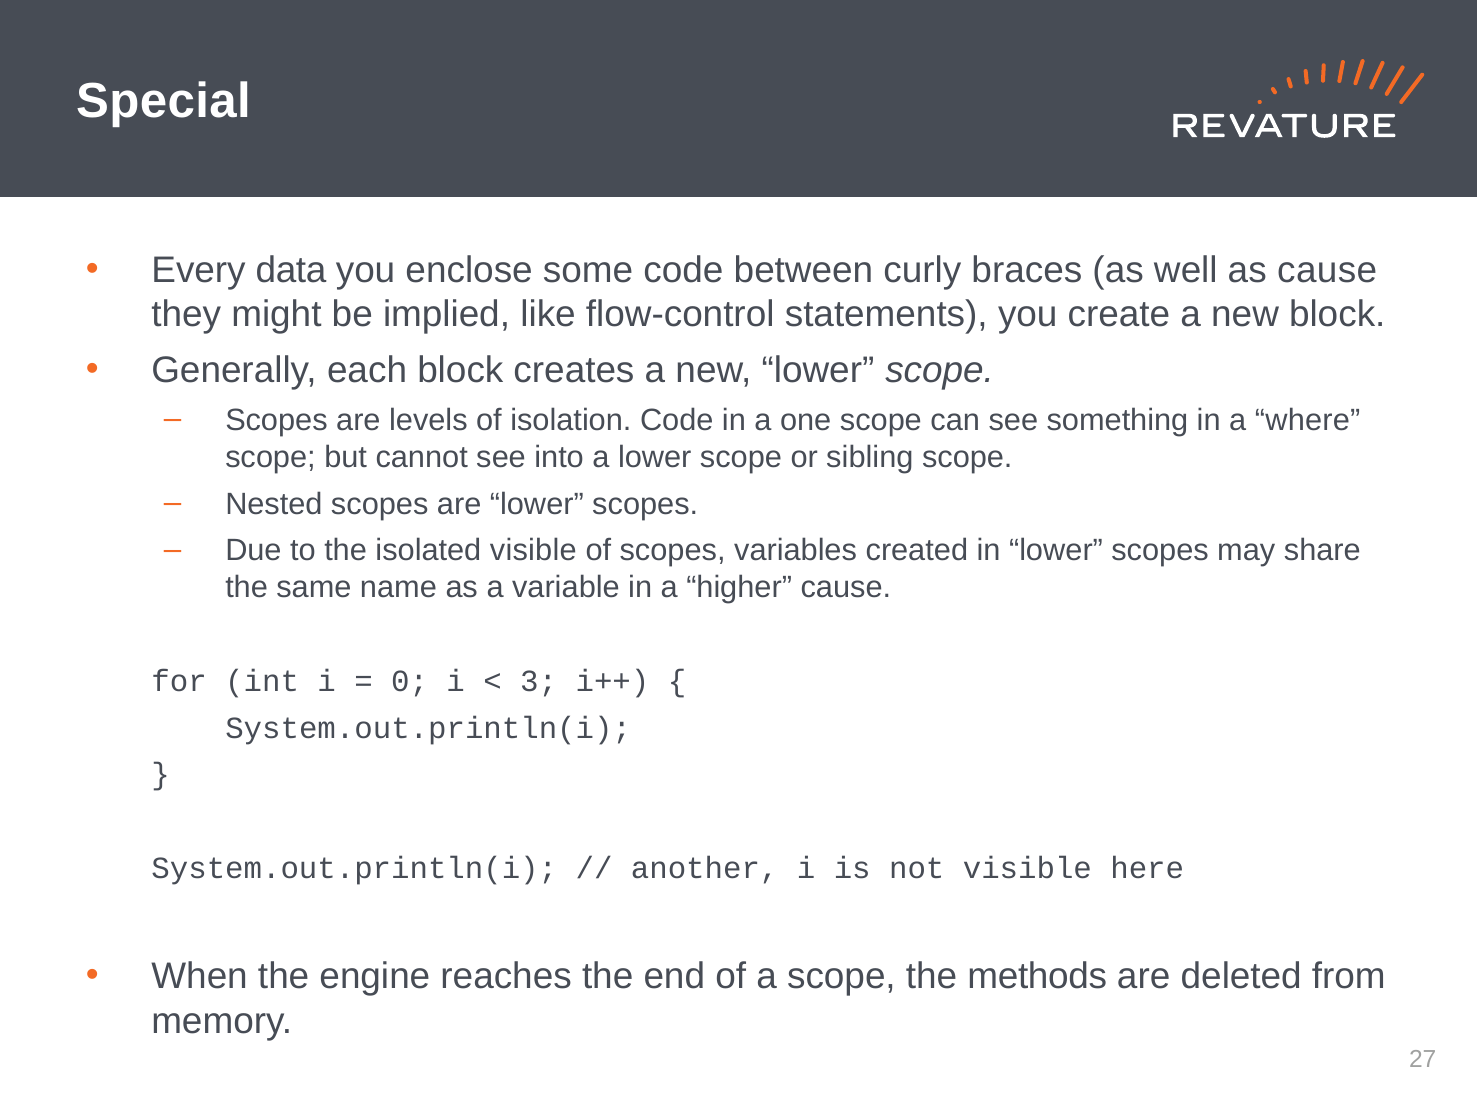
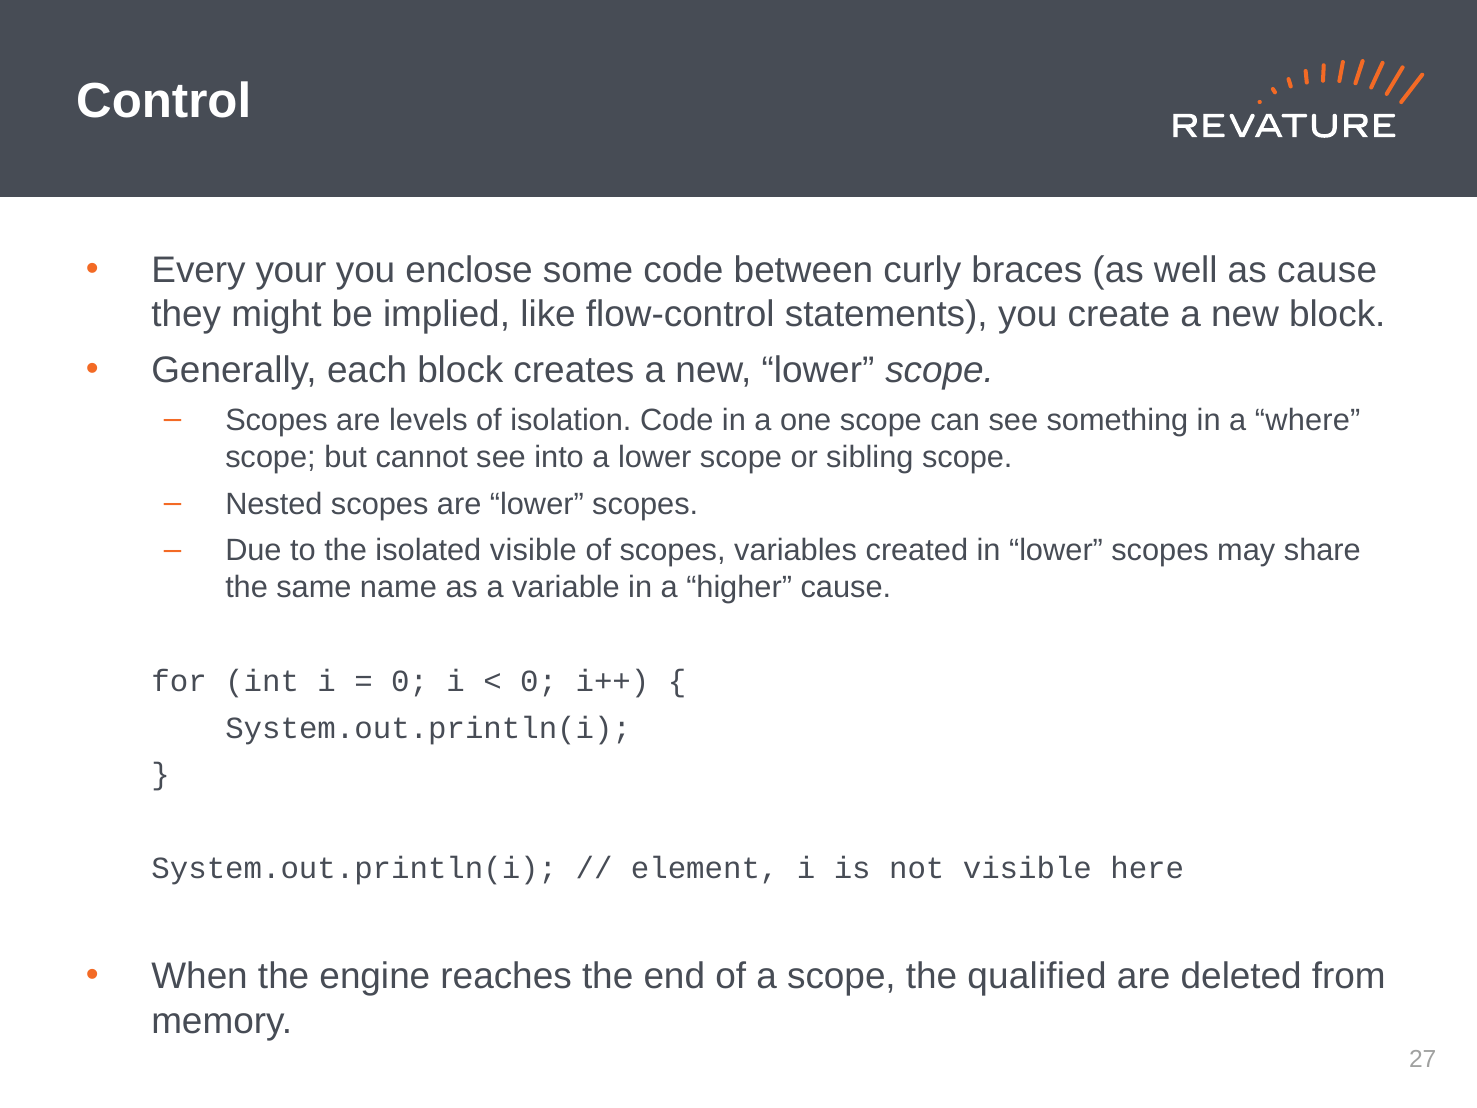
Special: Special -> Control
data: data -> your
3 at (539, 681): 3 -> 0
another: another -> element
methods: methods -> qualified
